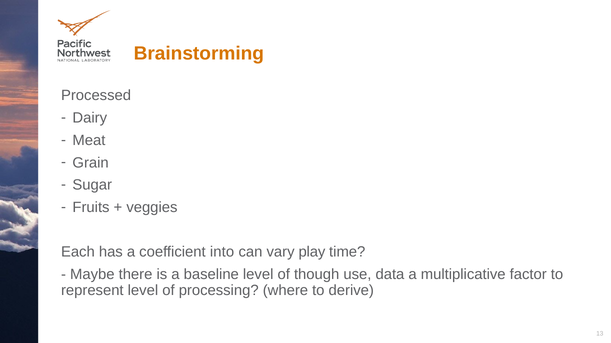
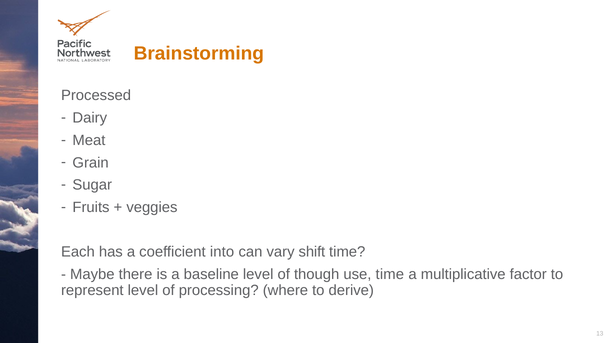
play: play -> shift
use data: data -> time
